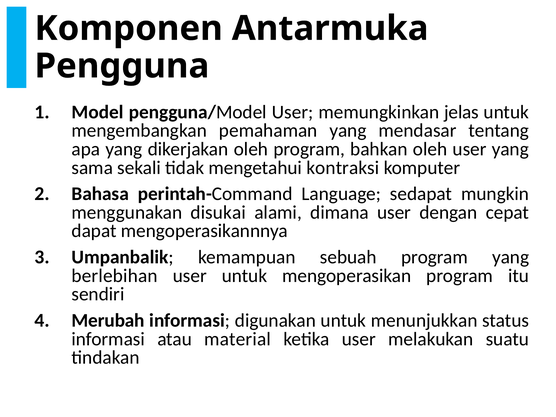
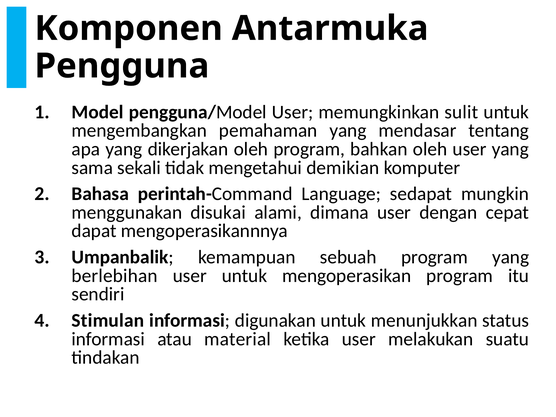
jelas: jelas -> sulit
kontraksi: kontraksi -> demikian
Merubah: Merubah -> Stimulan
